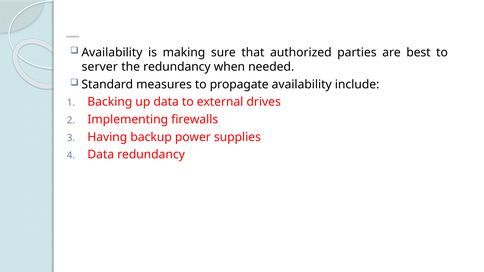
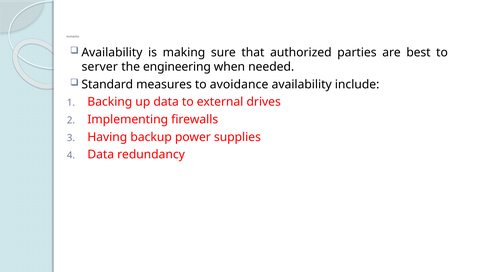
the redundancy: redundancy -> engineering
propagate: propagate -> avoidance
